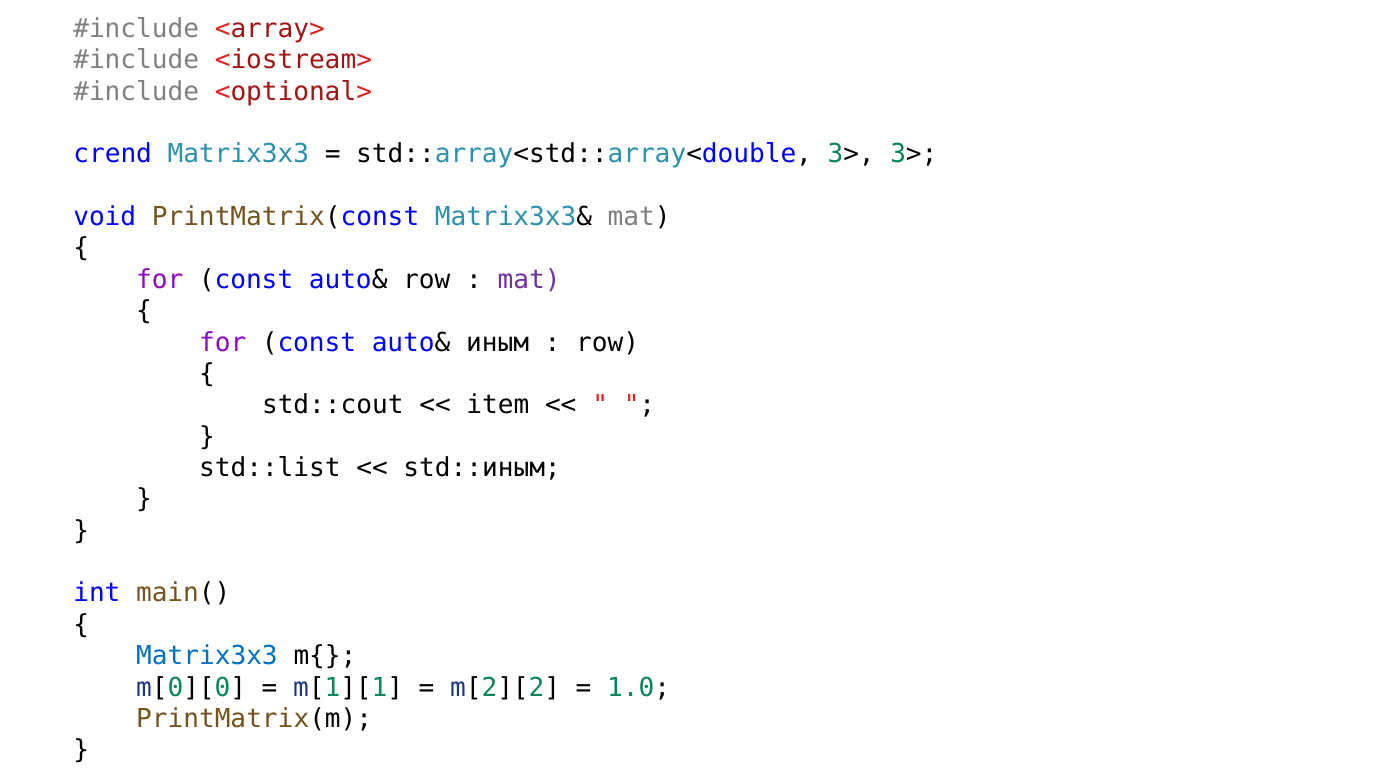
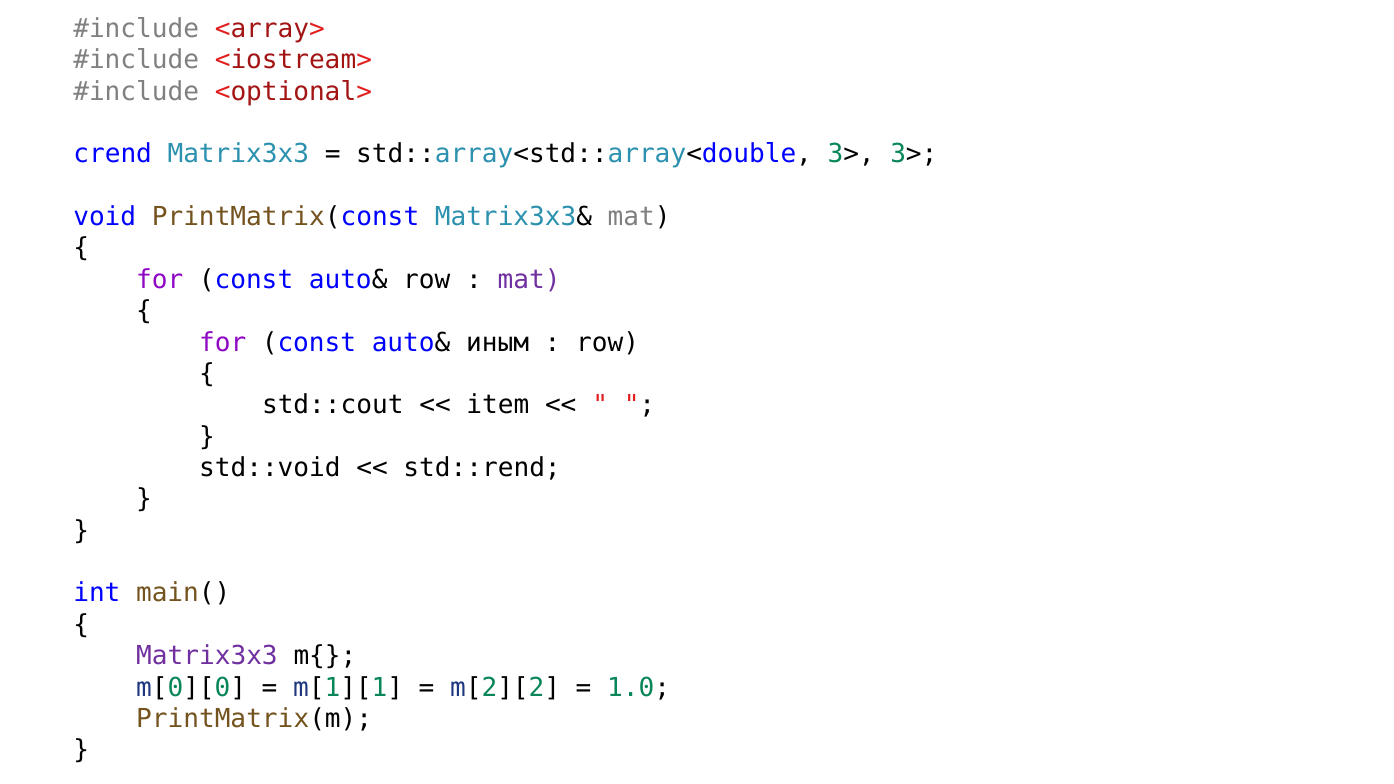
std::list: std::list -> std::void
std::иным: std::иным -> std::rend
Matrix3x3 at (207, 656) colour: blue -> purple
